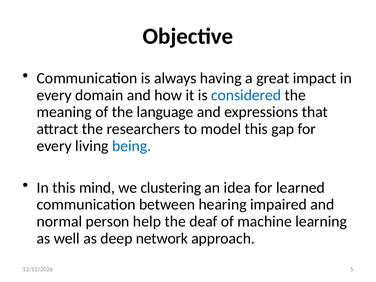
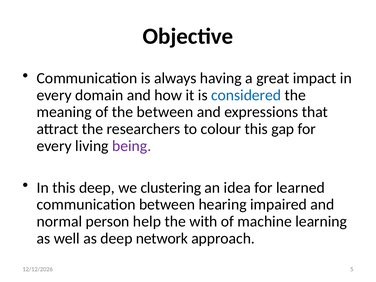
the language: language -> between
model: model -> colour
being colour: blue -> purple
this mind: mind -> deep
deaf: deaf -> with
